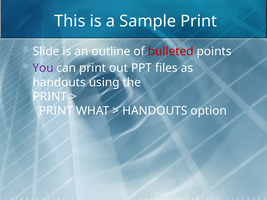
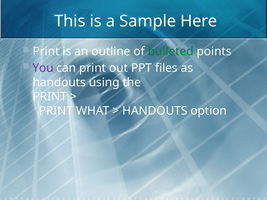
Sample Print: Print -> Here
Slide at (46, 52): Slide -> Print
bulleted colour: red -> green
